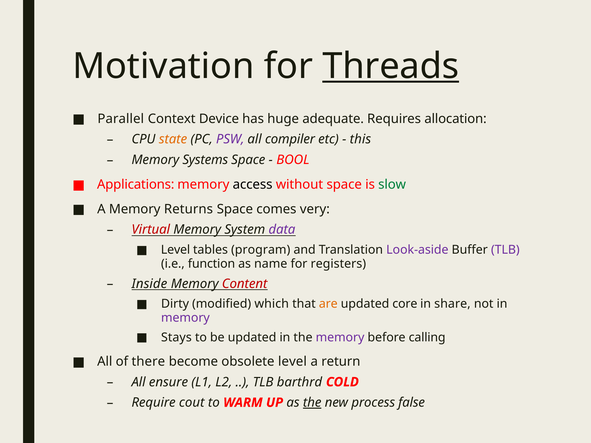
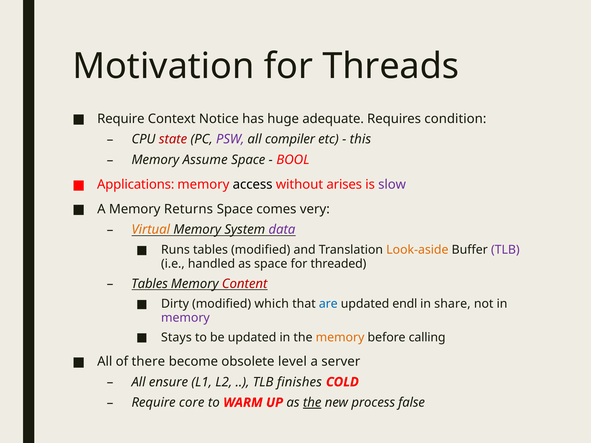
Threads underline: present -> none
Parallel at (121, 119): Parallel -> Require
Device: Device -> Notice
allocation: allocation -> condition
state colour: orange -> red
Systems: Systems -> Assume
without space: space -> arises
slow colour: green -> purple
Virtual colour: red -> orange
Level at (176, 250): Level -> Runs
tables program: program -> modified
Look-aside colour: purple -> orange
function: function -> handled
as name: name -> space
registers: registers -> threaded
Inside at (149, 284): Inside -> Tables
are colour: orange -> blue
core: core -> endl
memory at (340, 337) colour: purple -> orange
return: return -> server
barthrd: barthrd -> finishes
cout: cout -> core
